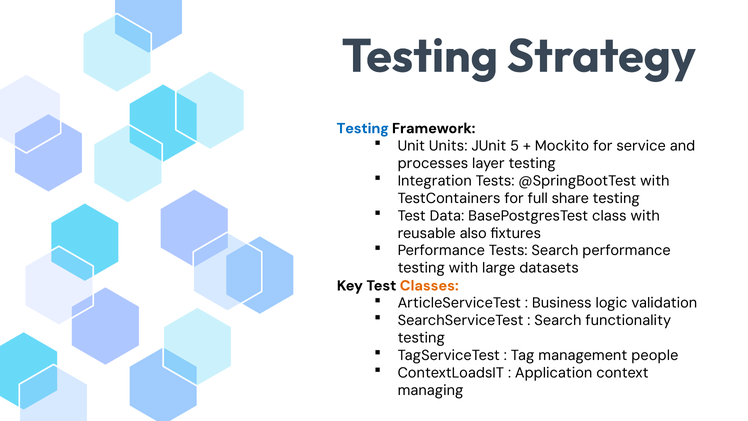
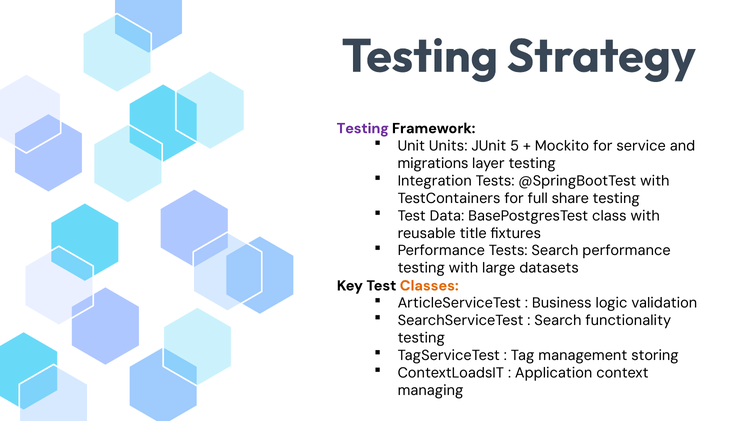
Testing at (363, 128) colour: blue -> purple
processes: processes -> migrations
also: also -> title
people: people -> storing
